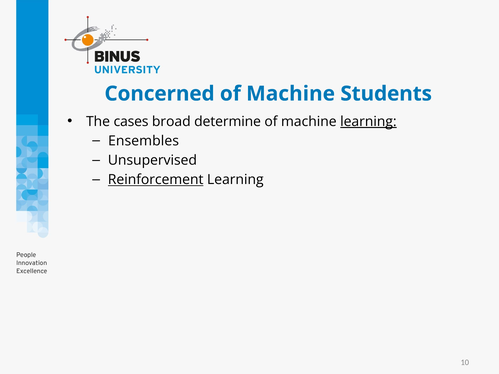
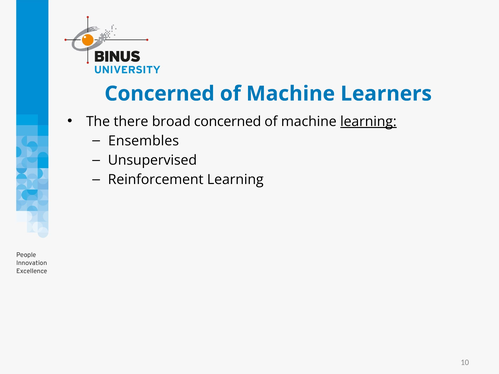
Students: Students -> Learners
cases: cases -> there
broad determine: determine -> concerned
Reinforcement underline: present -> none
